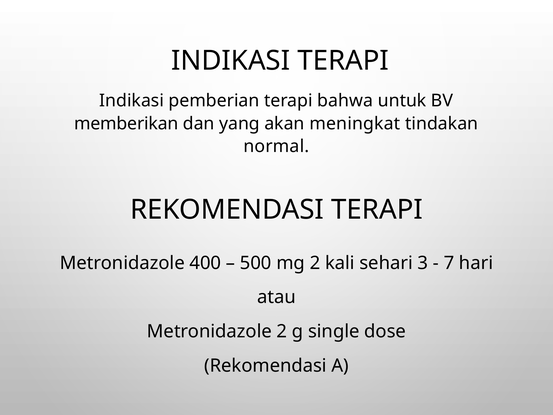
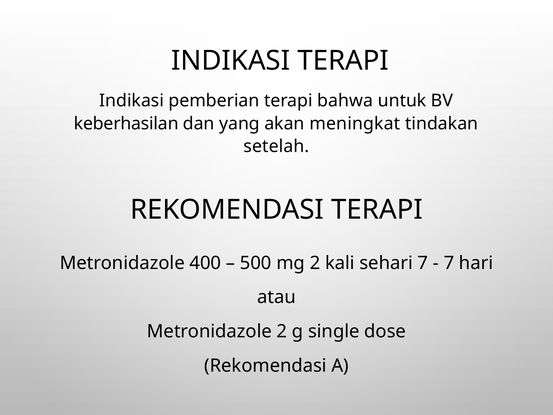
memberikan: memberikan -> keberhasilan
normal: normal -> setelah
sehari 3: 3 -> 7
